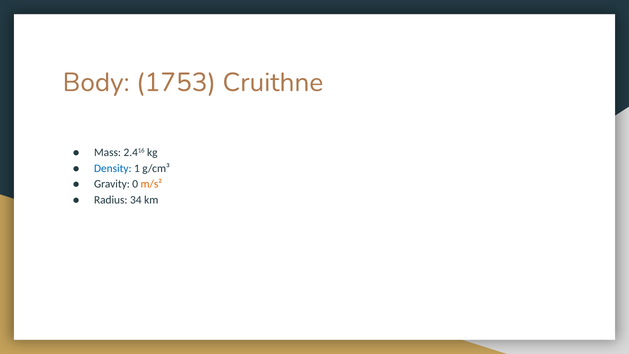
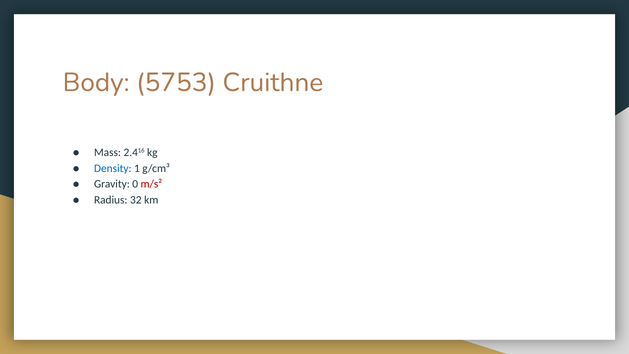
1753: 1753 -> 5753
m/s² colour: orange -> red
34: 34 -> 32
